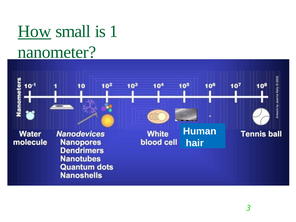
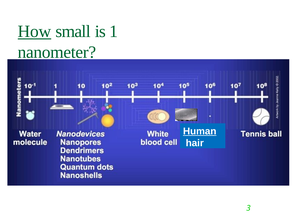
Human underline: none -> present
